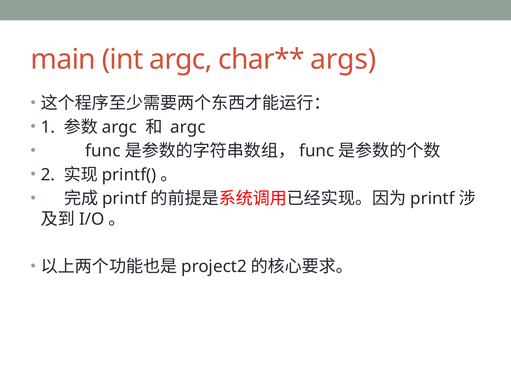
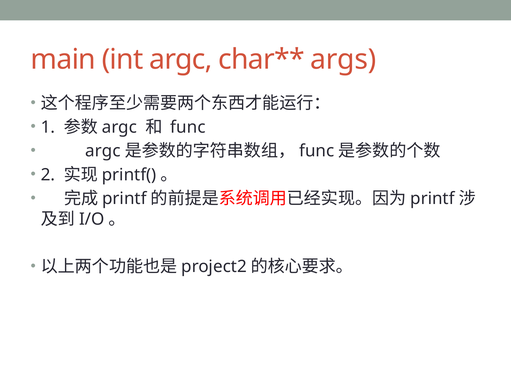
argc at (188, 127): argc -> func
func at (103, 151): func -> argc
